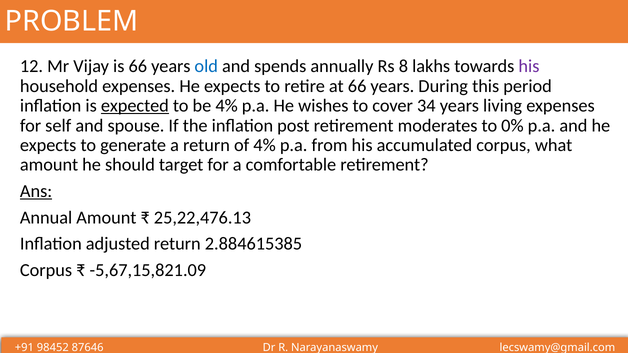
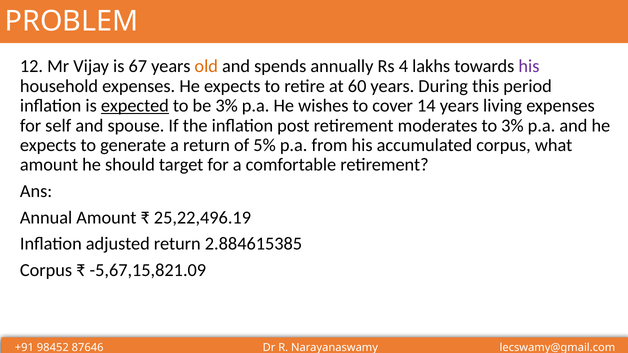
is 66: 66 -> 67
old colour: blue -> orange
8: 8 -> 4
at 66: 66 -> 60
be 4%: 4% -> 3%
34: 34 -> 14
to 0%: 0% -> 3%
of 4%: 4% -> 5%
Ans underline: present -> none
25,22,476.13: 25,22,476.13 -> 25,22,496.19
